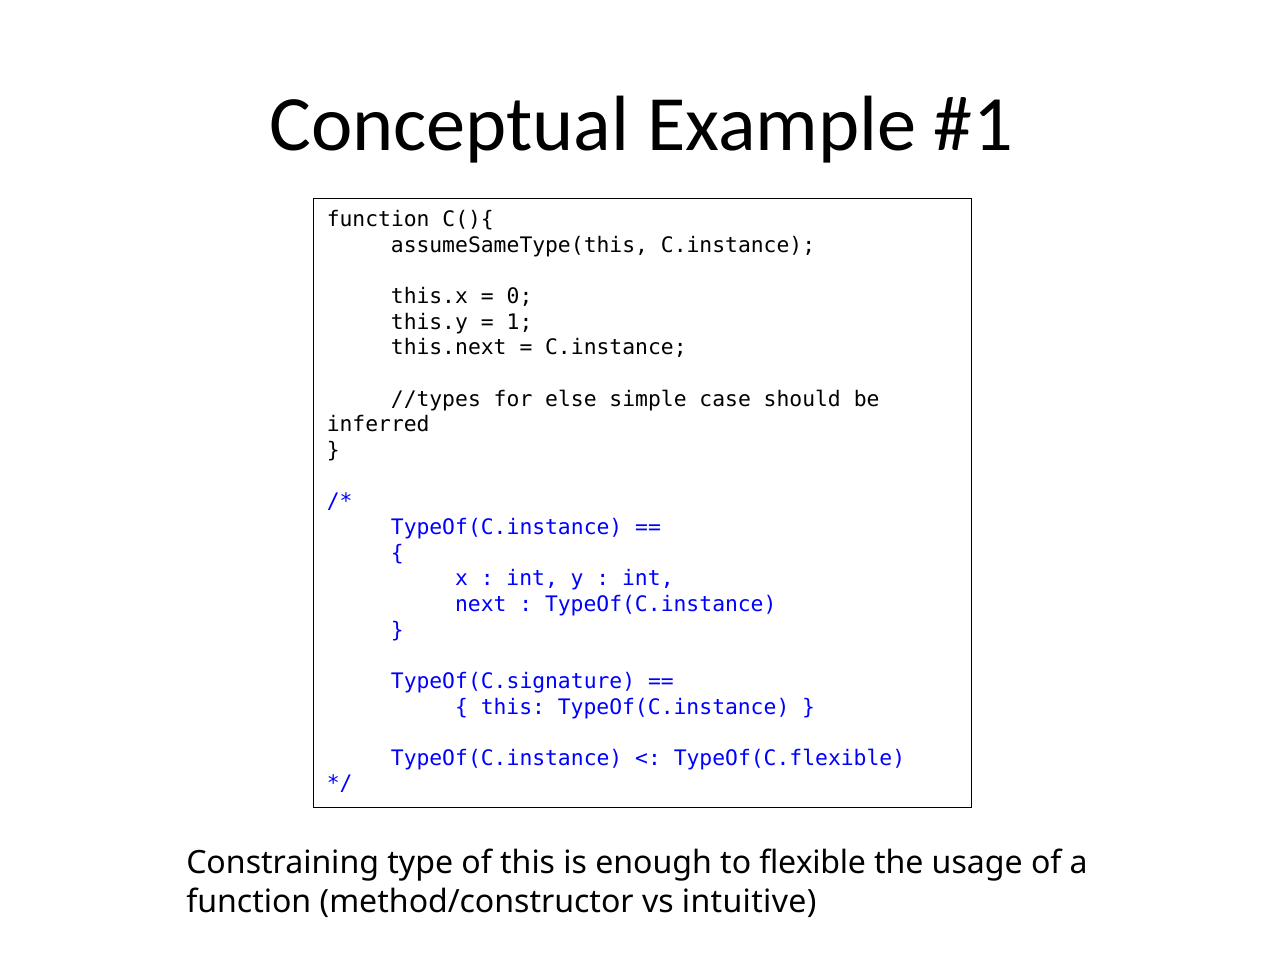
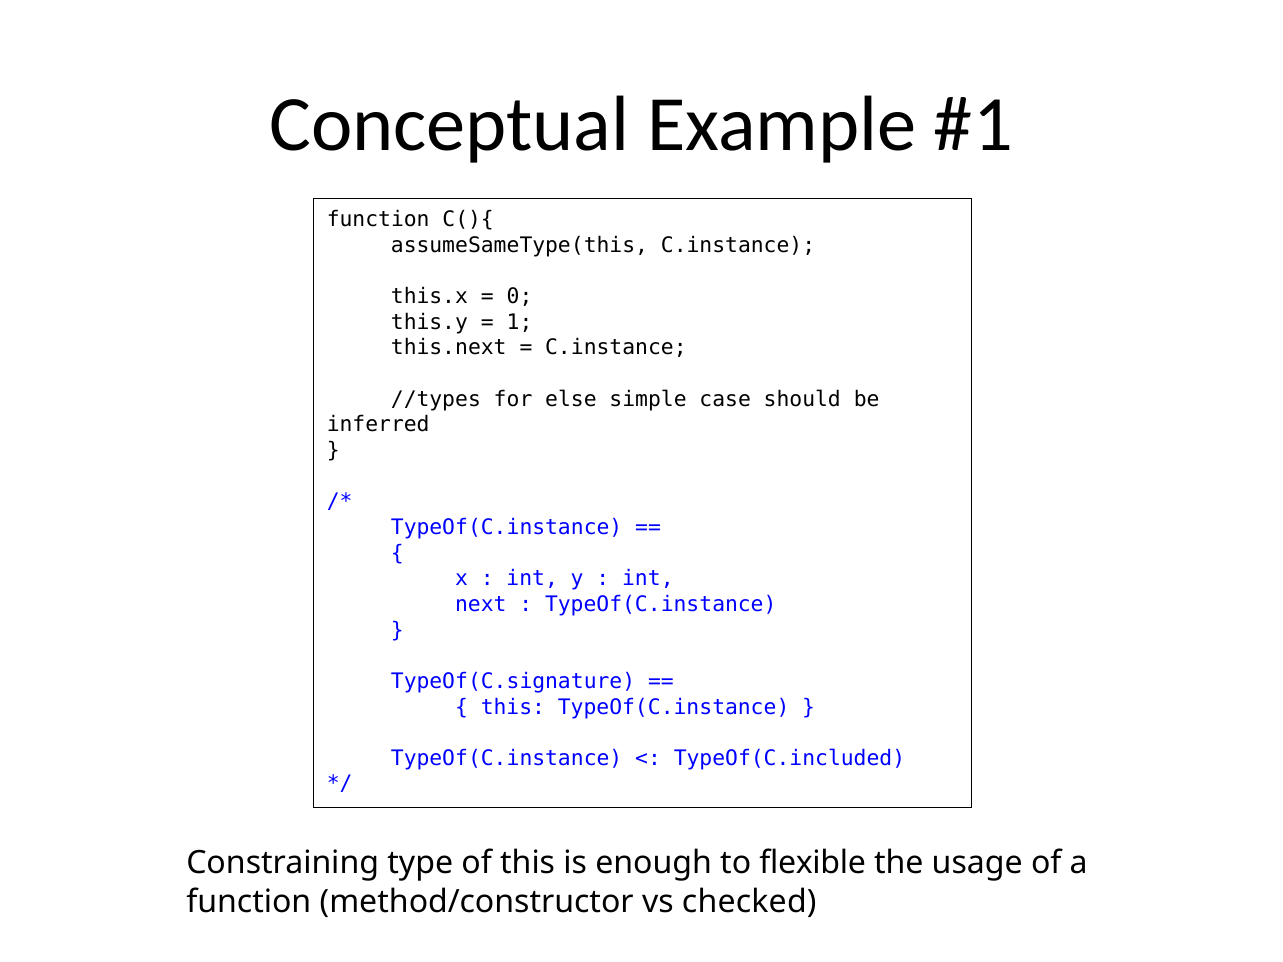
TypeOf(C.flexible: TypeOf(C.flexible -> TypeOf(C.included
intuitive: intuitive -> checked
